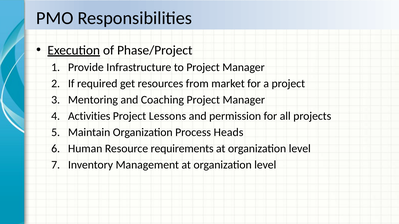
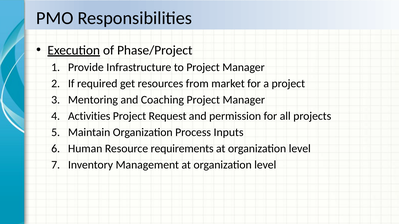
Lessons: Lessons -> Request
Heads: Heads -> Inputs
